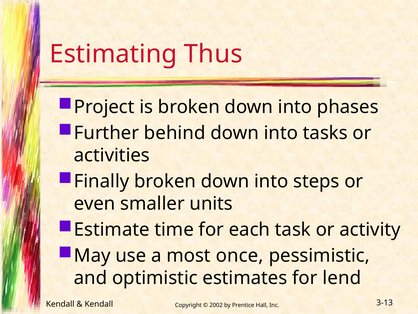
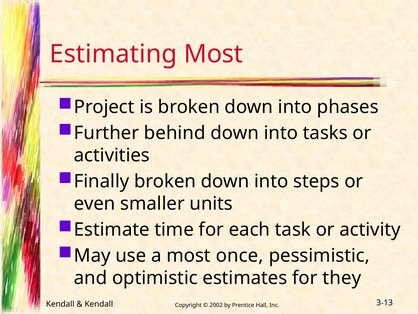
Estimating Thus: Thus -> Most
lend: lend -> they
